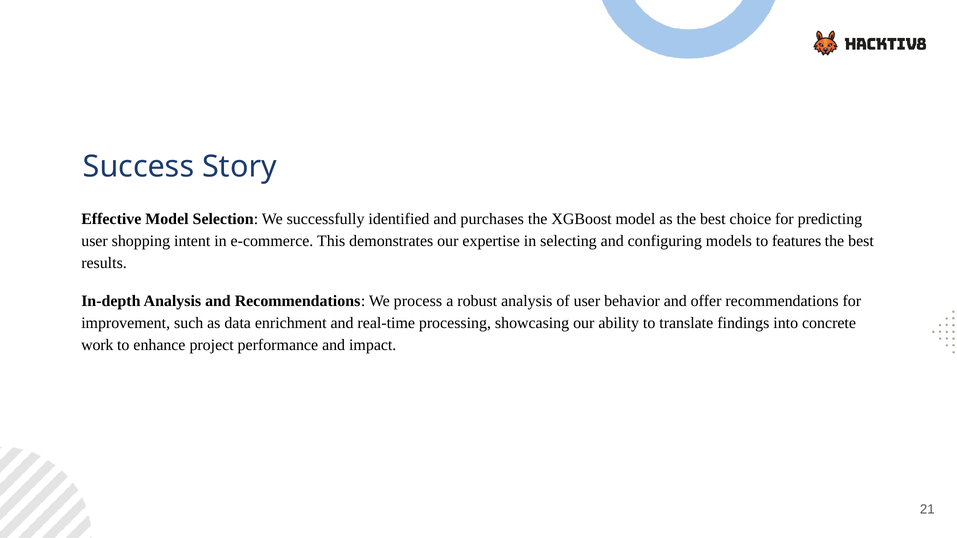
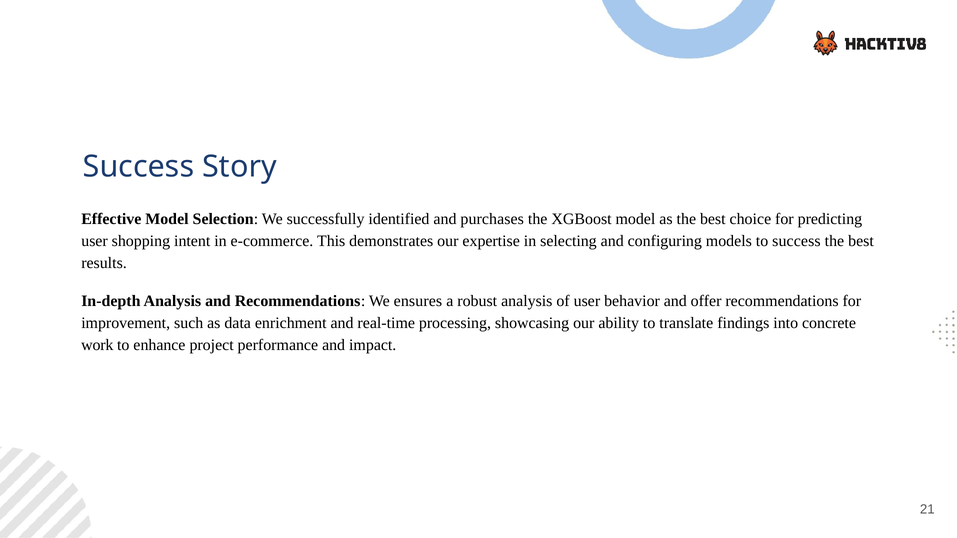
to features: features -> success
process: process -> ensures
